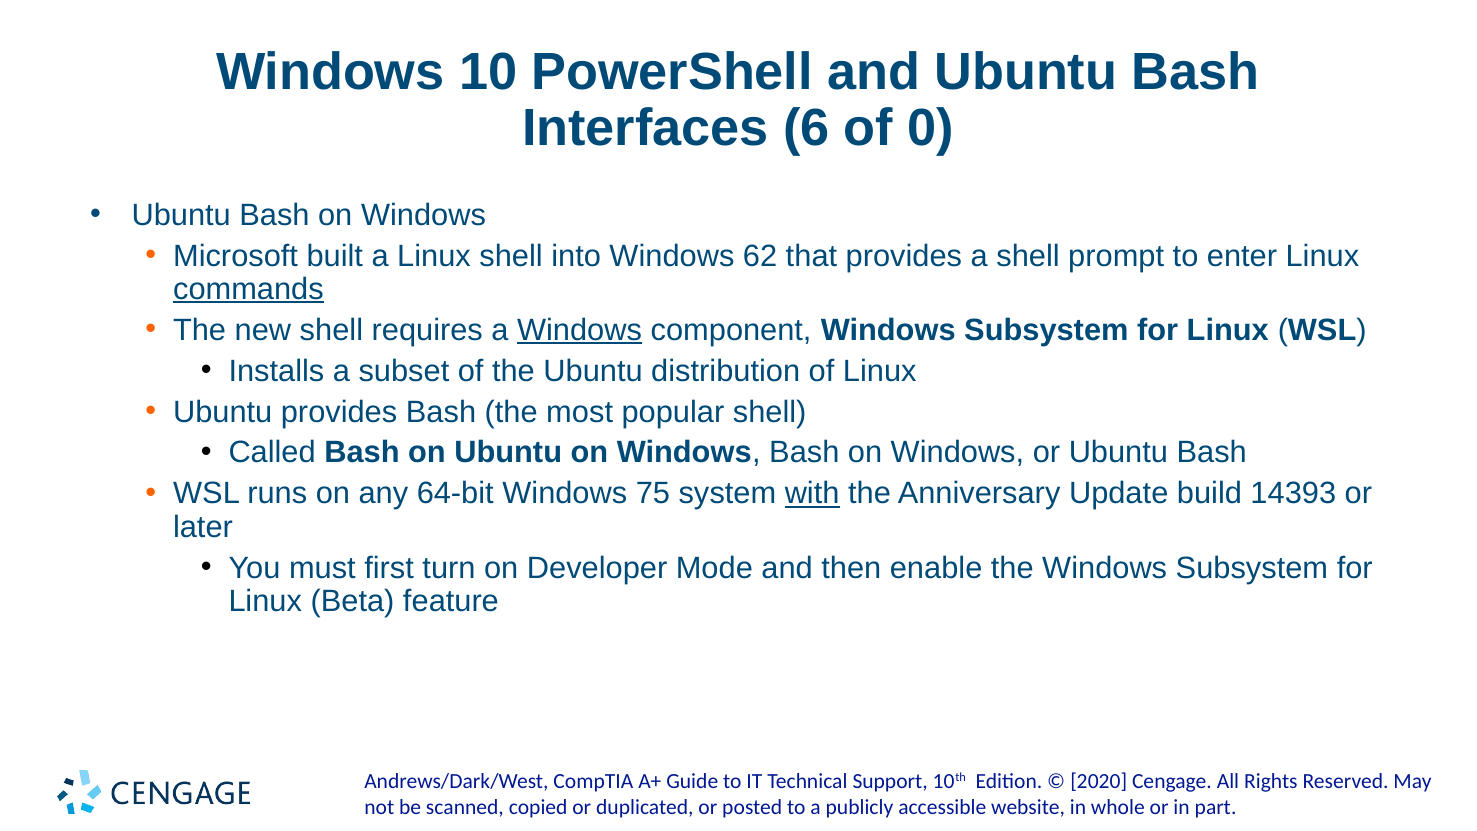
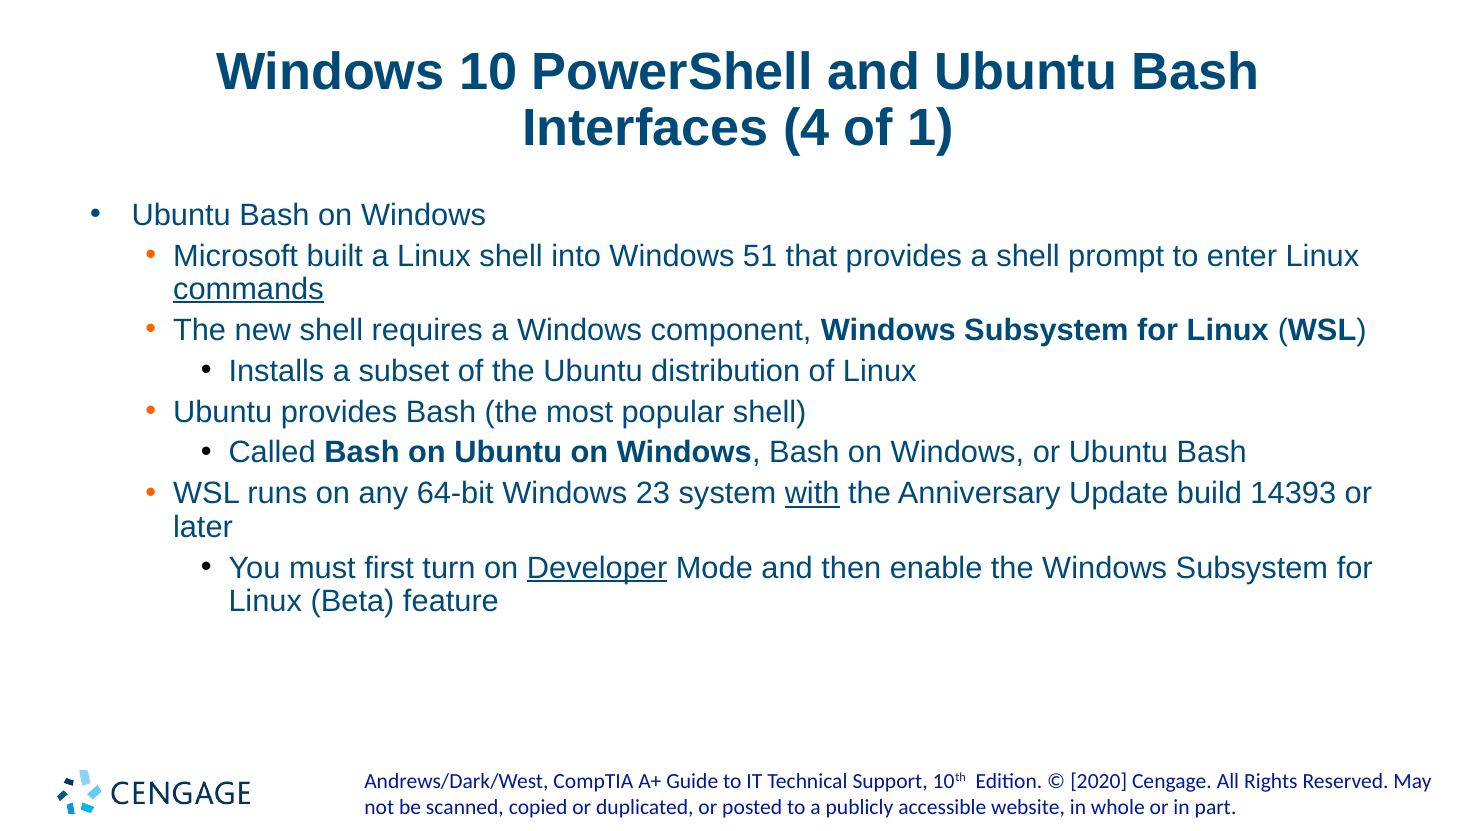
6: 6 -> 4
0: 0 -> 1
62: 62 -> 51
Windows at (580, 330) underline: present -> none
75: 75 -> 23
Developer underline: none -> present
